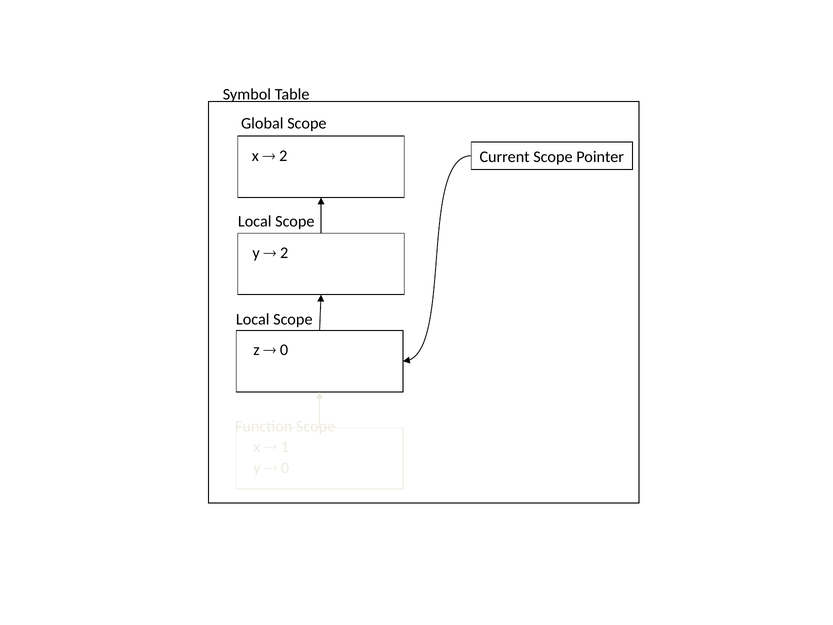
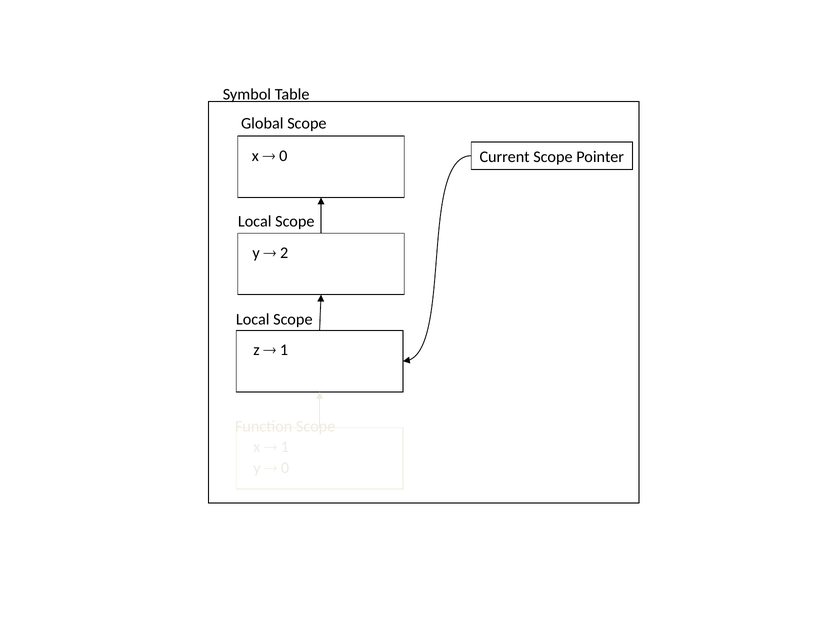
2 at (283, 156): 2 -> 0
0 at (284, 350): 0 -> 1
